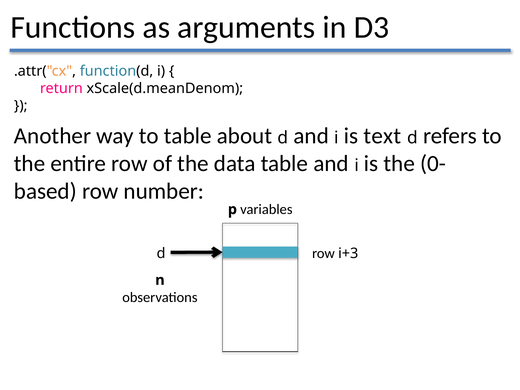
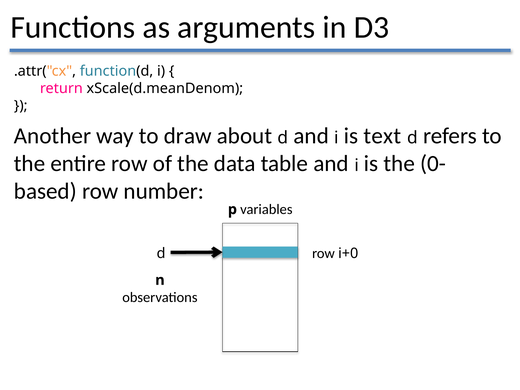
to table: table -> draw
i+3: i+3 -> i+0
